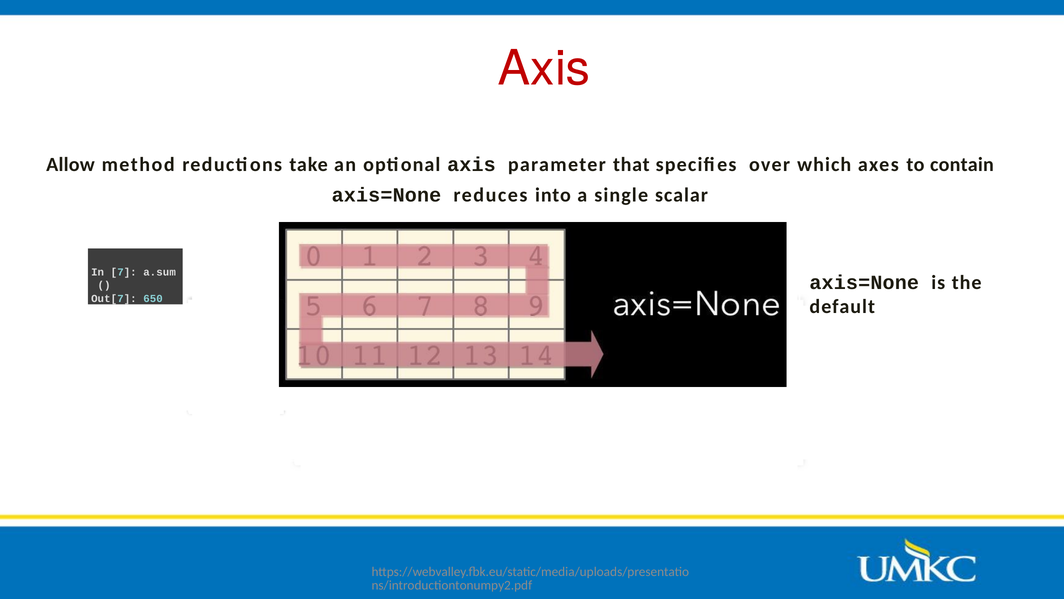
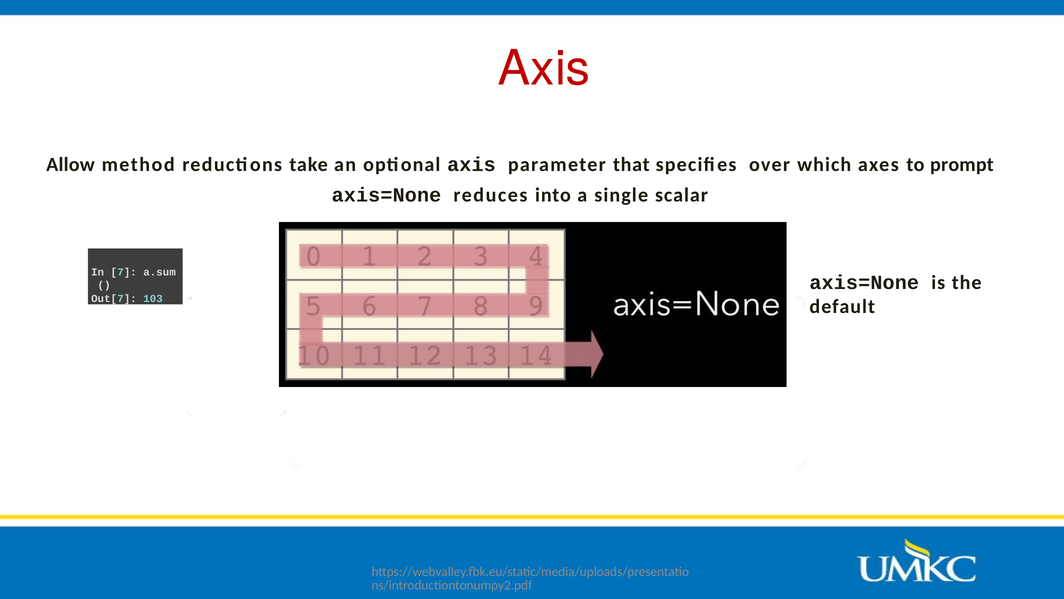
contain: contain -> prompt
650: 650 -> 103
